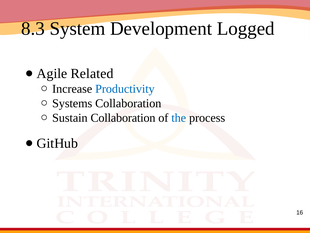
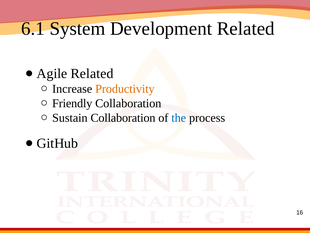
8.3: 8.3 -> 6.1
Development Logged: Logged -> Related
Productivity colour: blue -> orange
Systems: Systems -> Friendly
